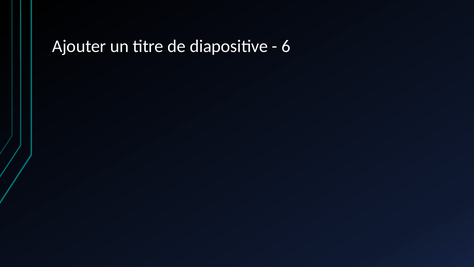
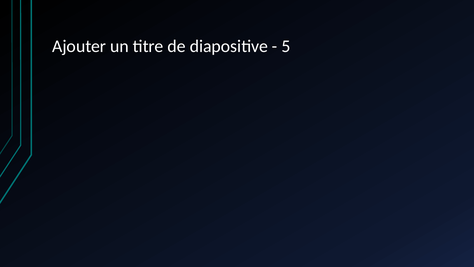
6: 6 -> 5
